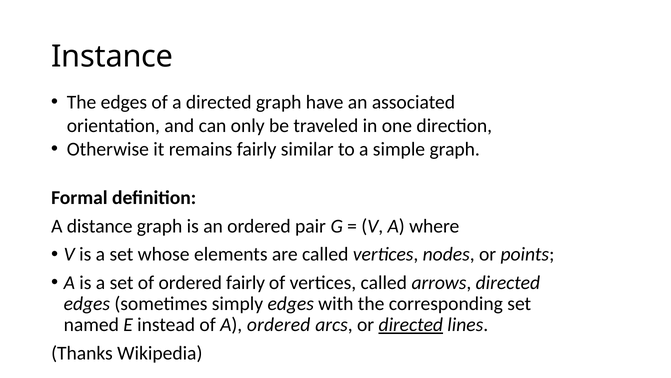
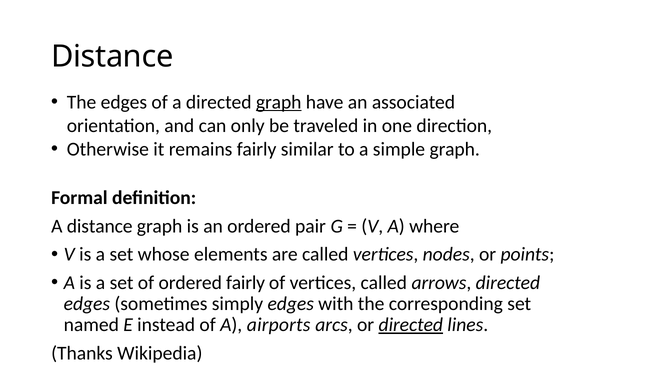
Instance at (112, 56): Instance -> Distance
graph at (279, 102) underline: none -> present
A ordered: ordered -> airports
